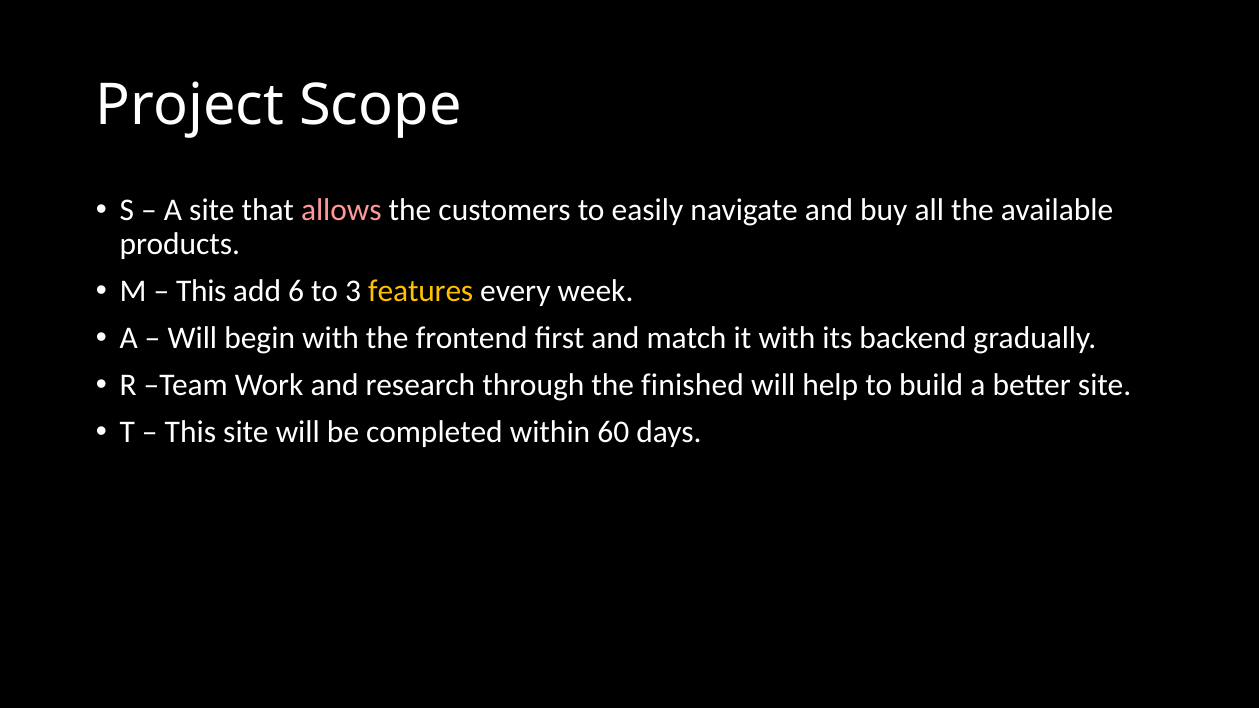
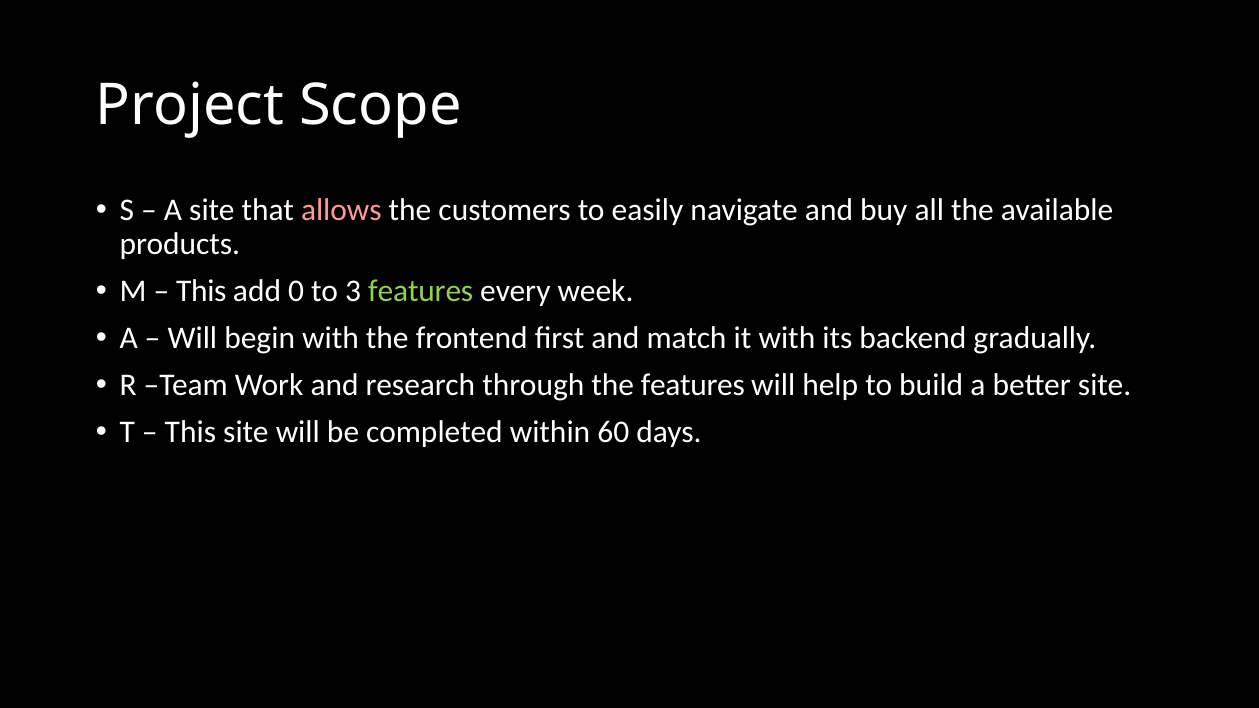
6: 6 -> 0
features at (421, 291) colour: yellow -> light green
the finished: finished -> features
